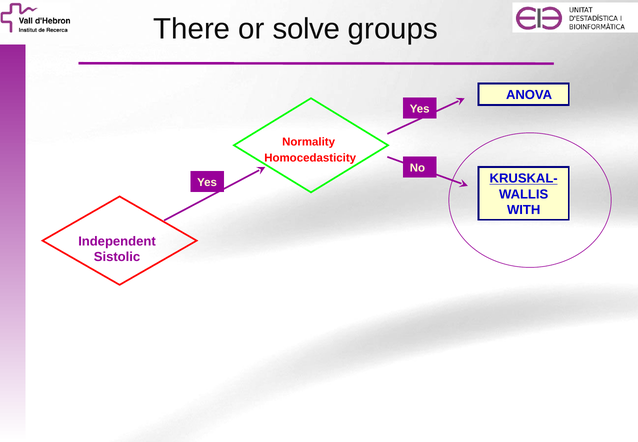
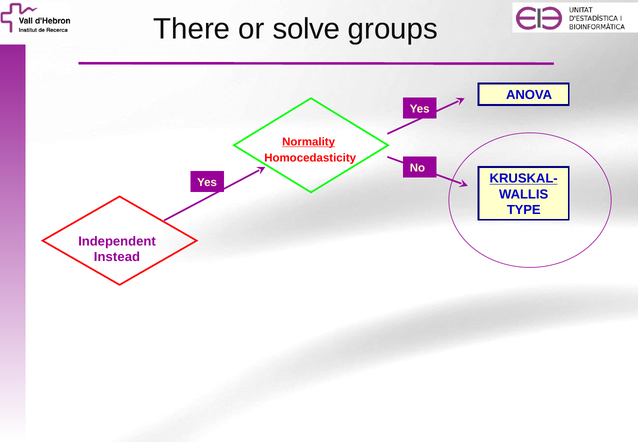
Normality underline: none -> present
WITH: WITH -> TYPE
Sistolic: Sistolic -> Instead
